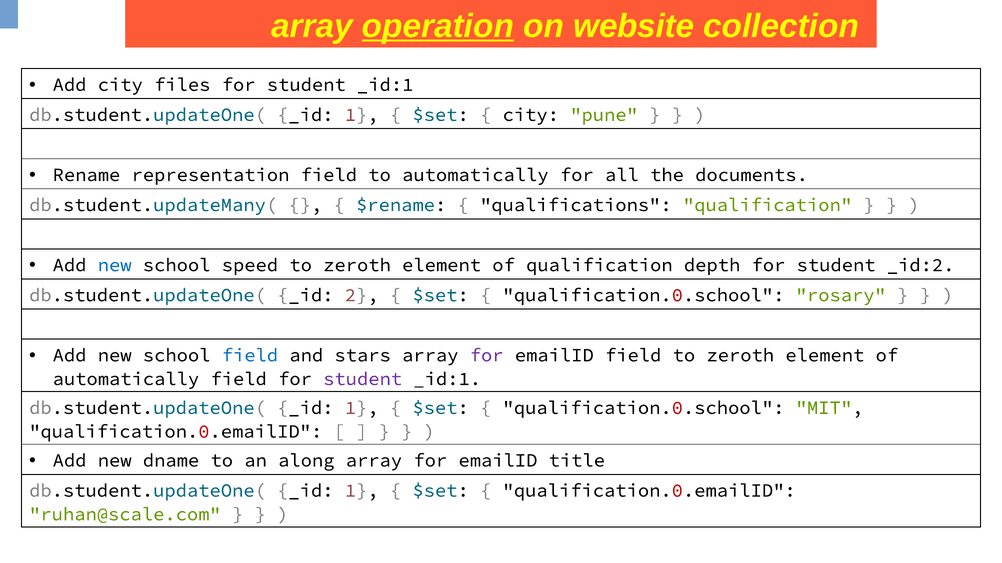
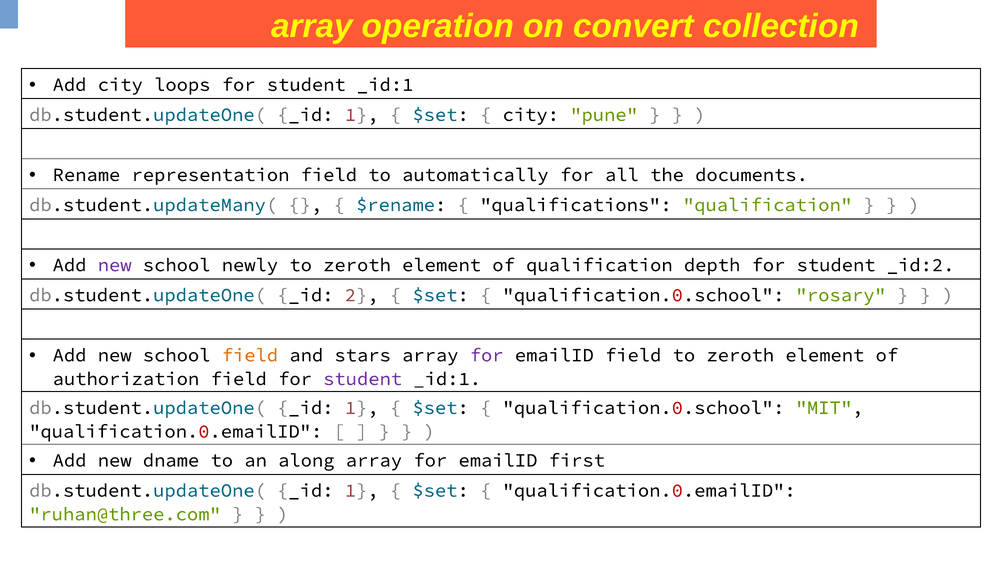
operation underline: present -> none
website: website -> convert
files: files -> loops
new at (115, 265) colour: blue -> purple
speed: speed -> newly
field at (250, 356) colour: blue -> orange
automatically at (126, 379): automatically -> authorization
title: title -> first
ruhan@scale.com: ruhan@scale.com -> ruhan@three.com
